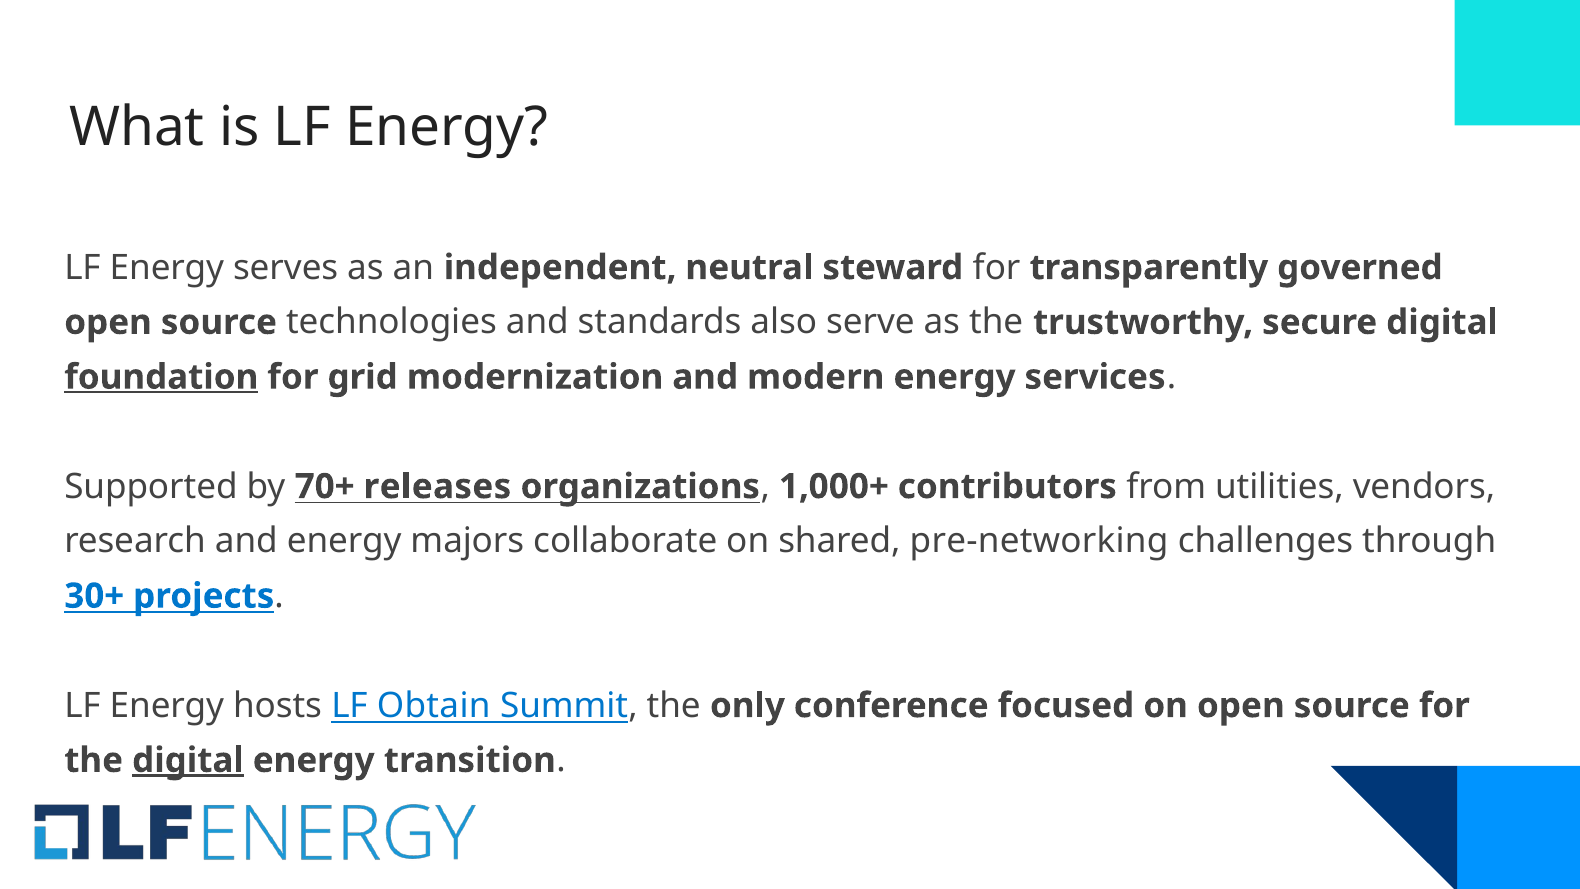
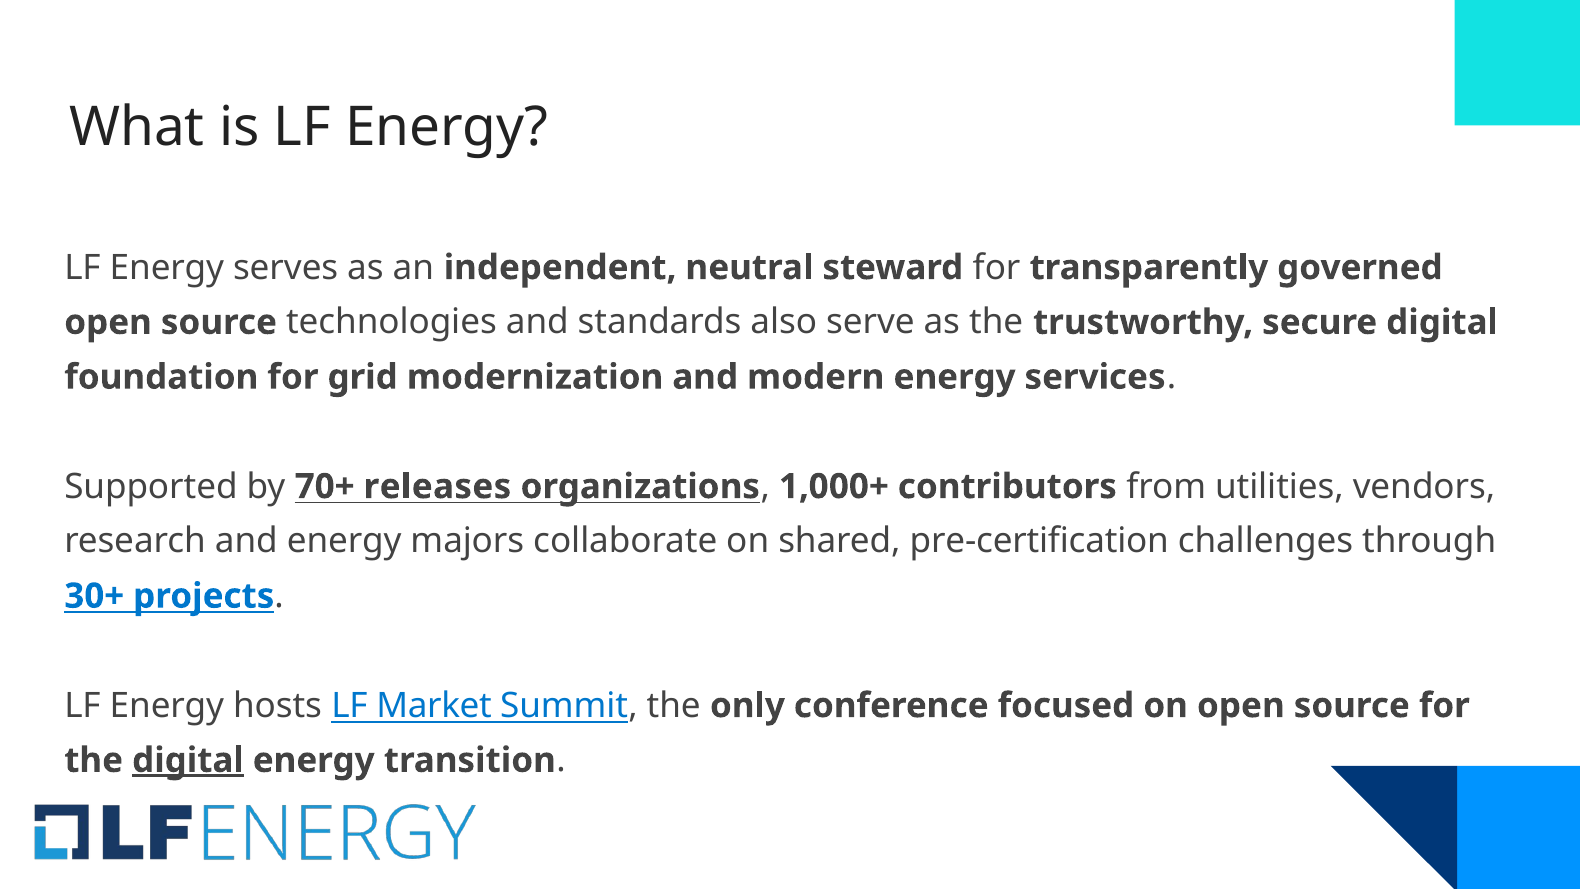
foundation underline: present -> none
pre-networking: pre-networking -> pre-certification
Obtain: Obtain -> Market
